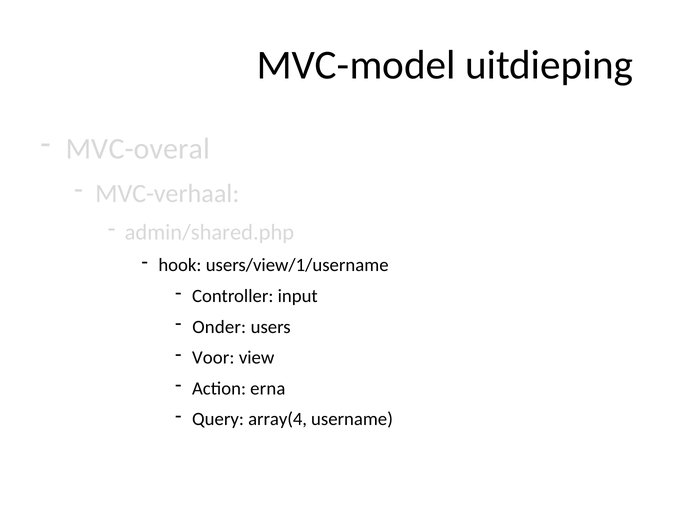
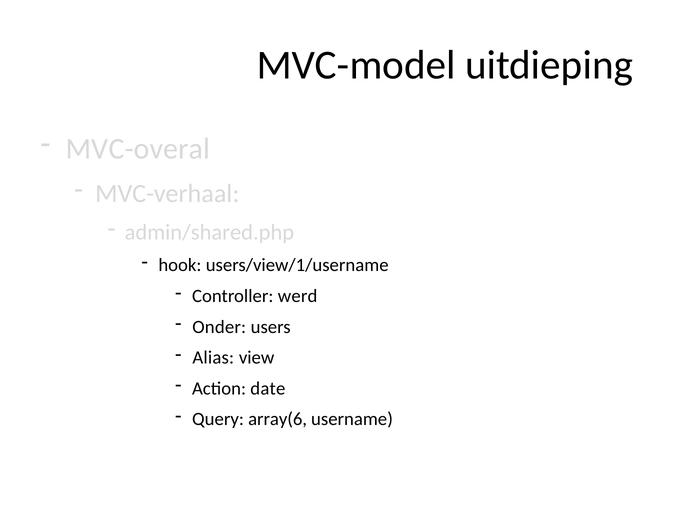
input: input -> werd
Voor: Voor -> Alias
erna: erna -> date
array(4: array(4 -> array(6
